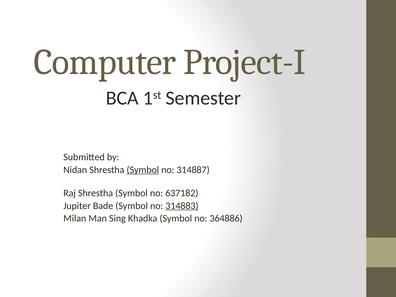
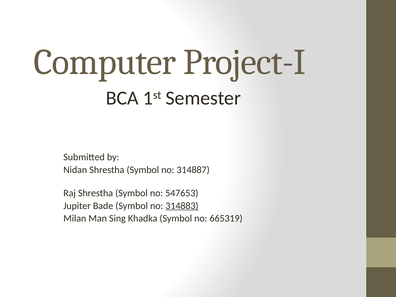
Symbol at (143, 170) underline: present -> none
637182: 637182 -> 547653
364886: 364886 -> 665319
